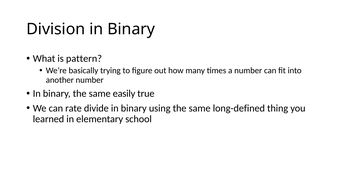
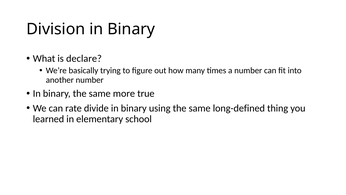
pattern: pattern -> declare
easily: easily -> more
